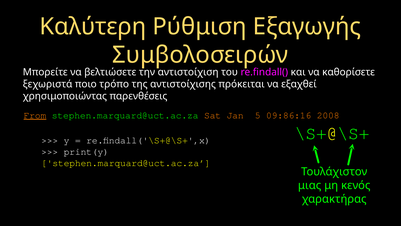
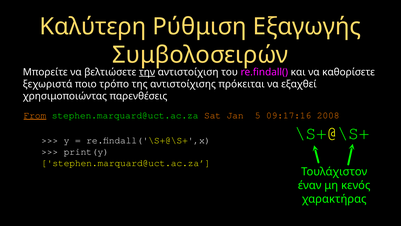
την underline: none -> present
09:86:16: 09:86:16 -> 09:17:16
μιας: μιας -> έναν
